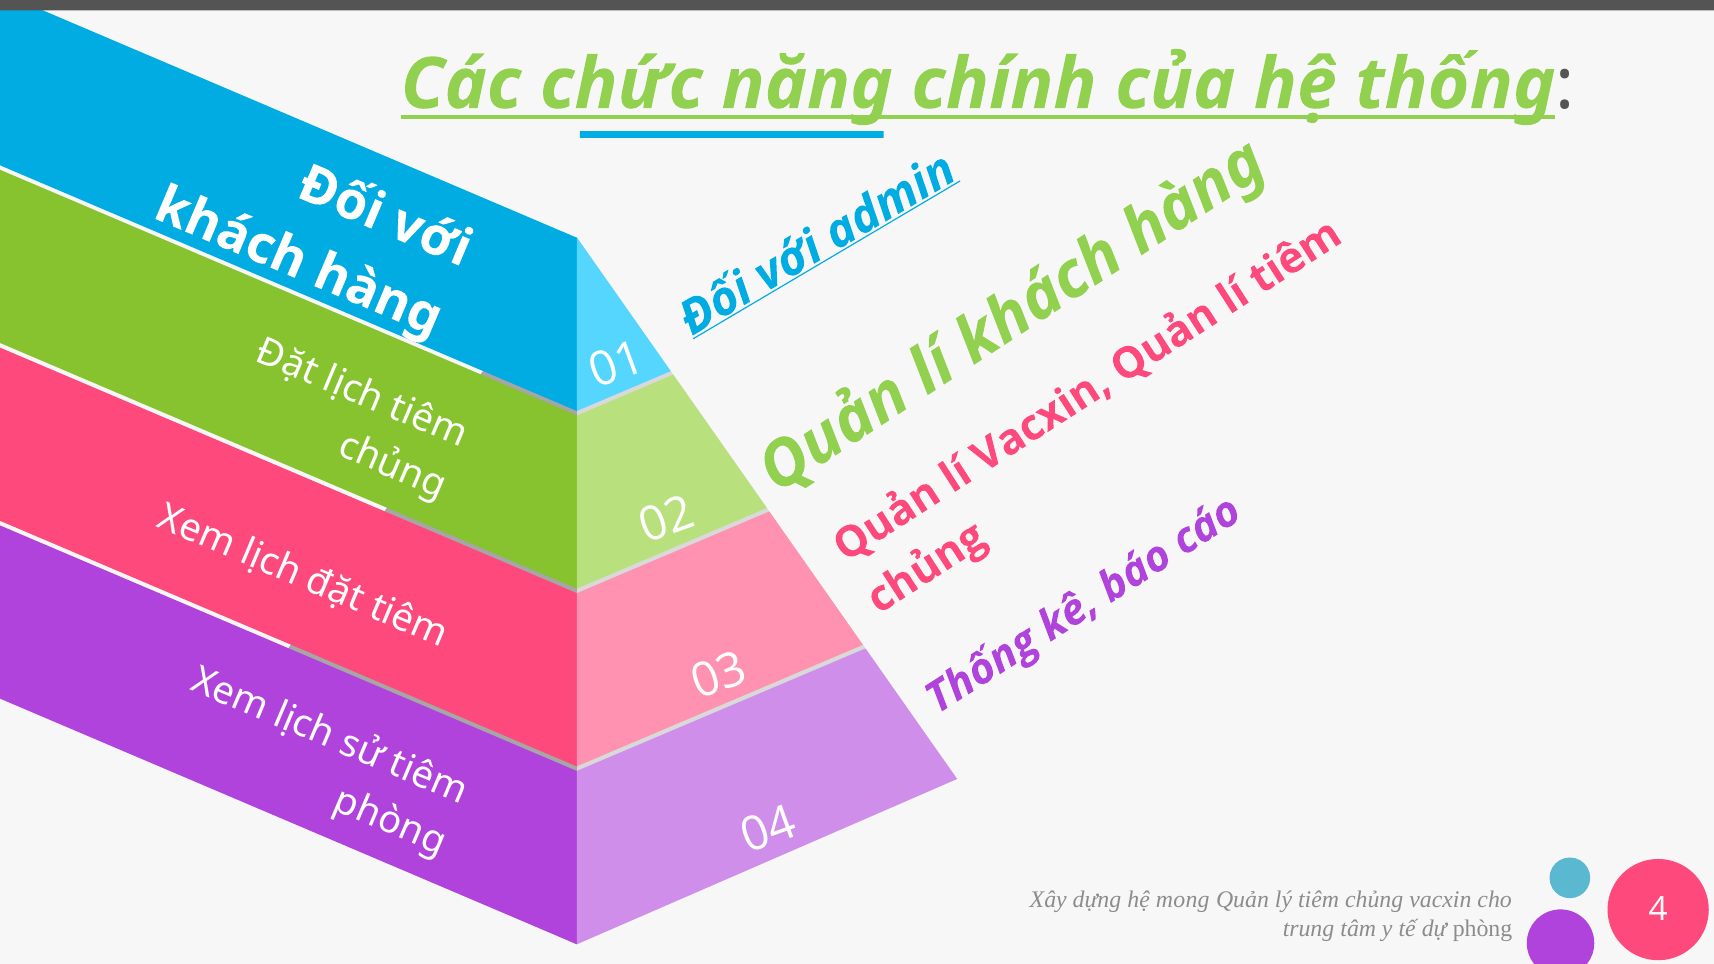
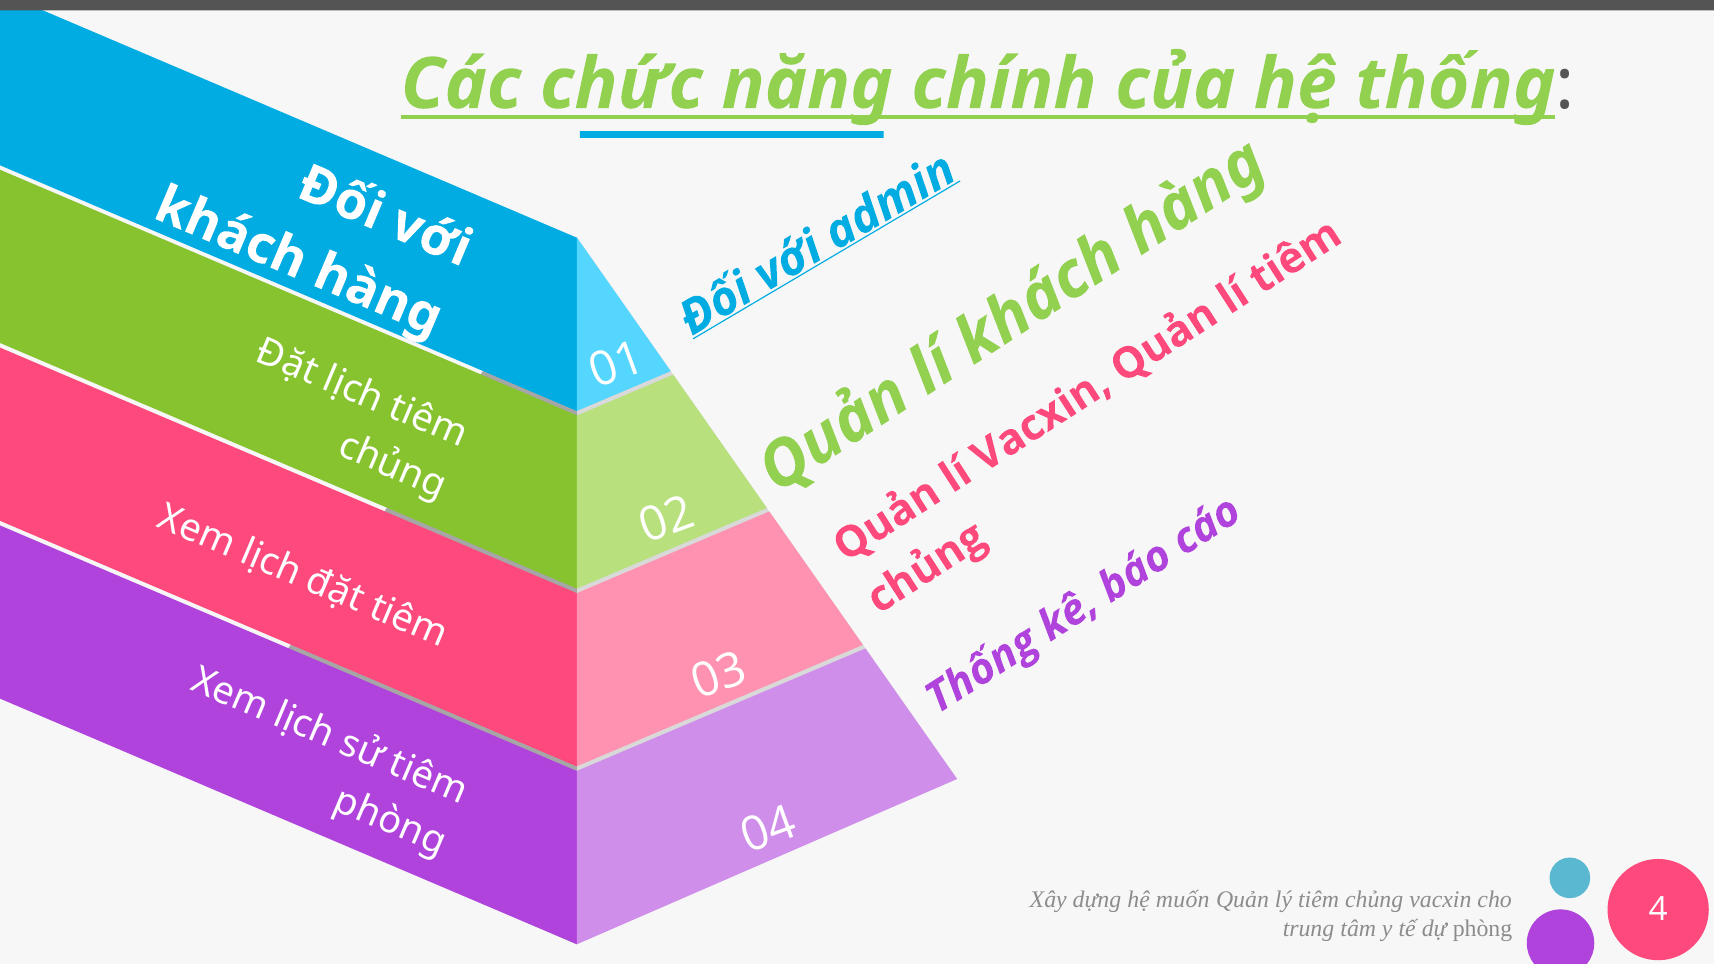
mong: mong -> muốn
